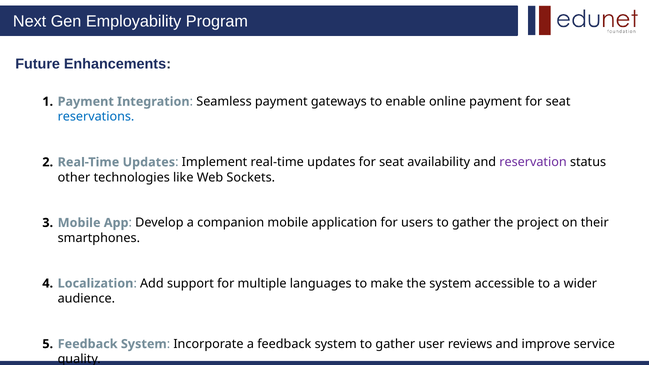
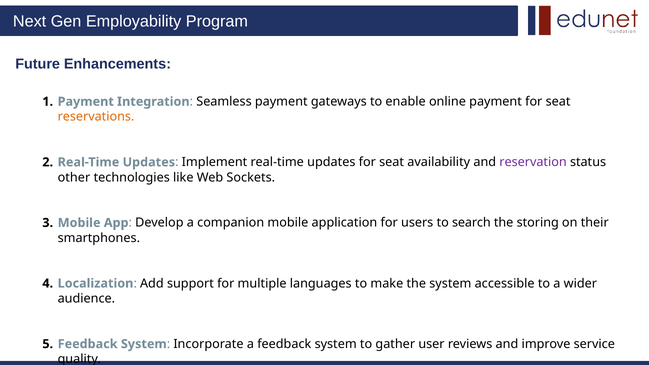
reservations colour: blue -> orange
users to gather: gather -> search
project: project -> storing
